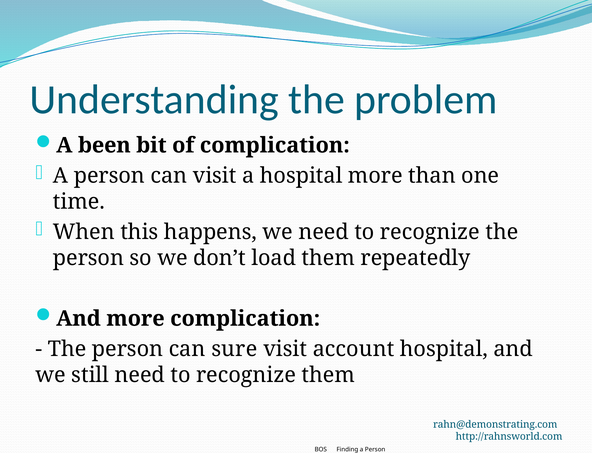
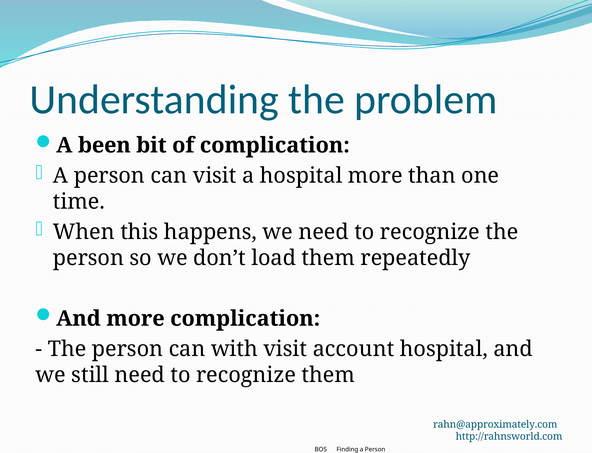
sure: sure -> with
rahn@demonstrating.com: rahn@demonstrating.com -> rahn@approximately.com
